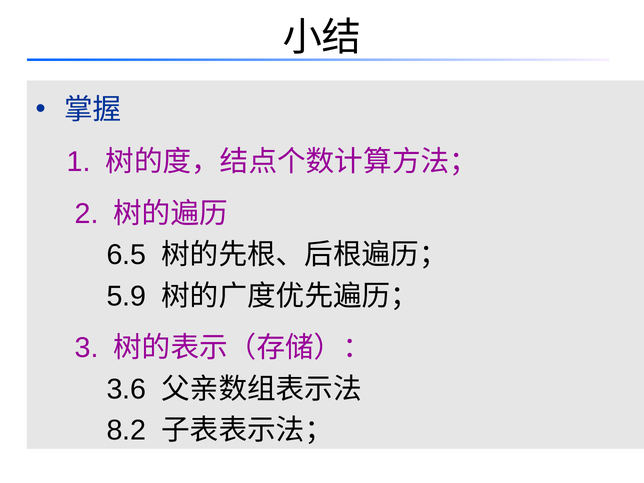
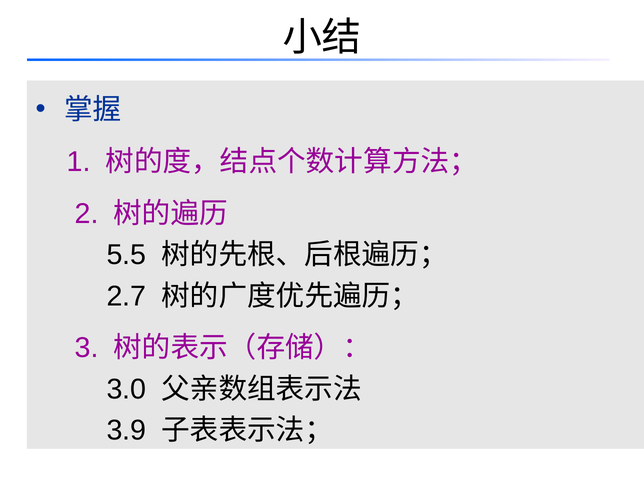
6.5: 6.5 -> 5.5
5.9: 5.9 -> 2.7
3.6: 3.6 -> 3.0
8.2: 8.2 -> 3.9
